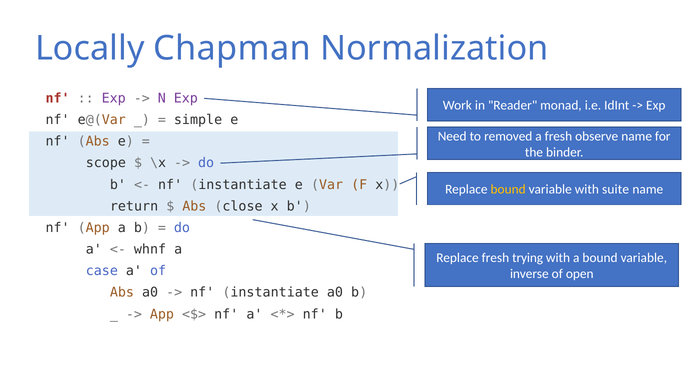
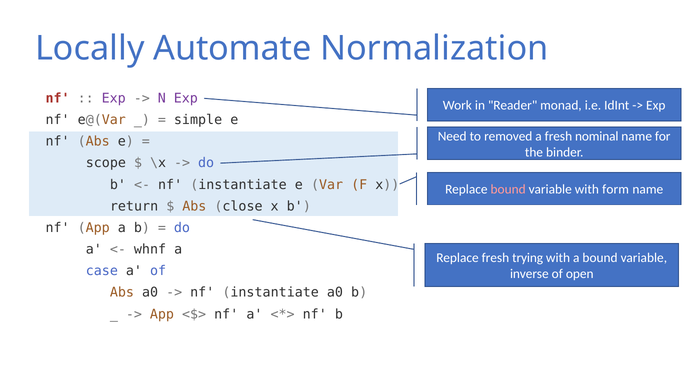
Chapman: Chapman -> Automate
observe: observe -> nominal
bound at (508, 189) colour: yellow -> pink
suite: suite -> form
